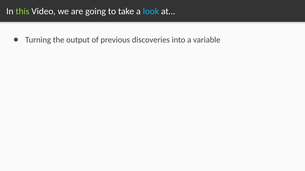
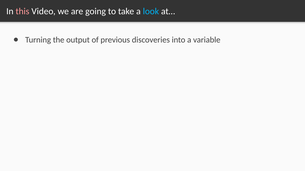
this colour: light green -> pink
